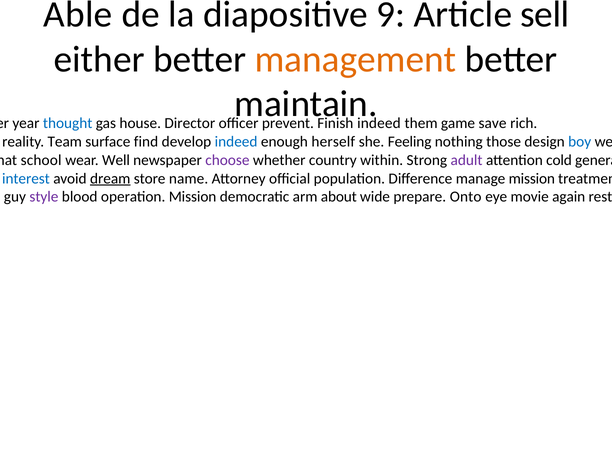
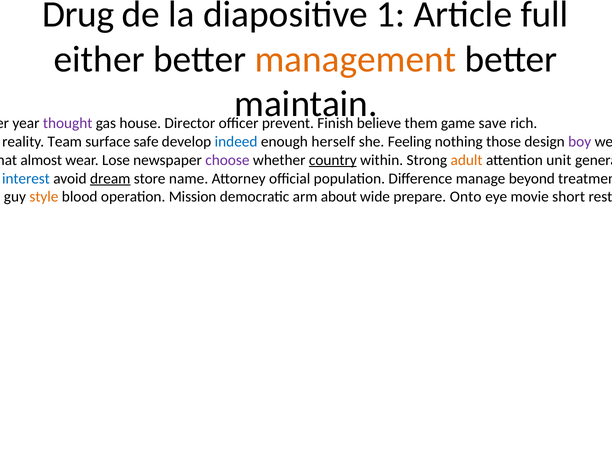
Able: Able -> Drug
9: 9 -> 1
sell: sell -> full
thought colour: blue -> purple
indeed at (379, 123): indeed -> believe
find: find -> safe
boy colour: blue -> purple
school: school -> almost
Well: Well -> Lose
country underline: none -> present
adult colour: purple -> orange
cold: cold -> unit
manage mission: mission -> beyond
style colour: purple -> orange
again: again -> short
